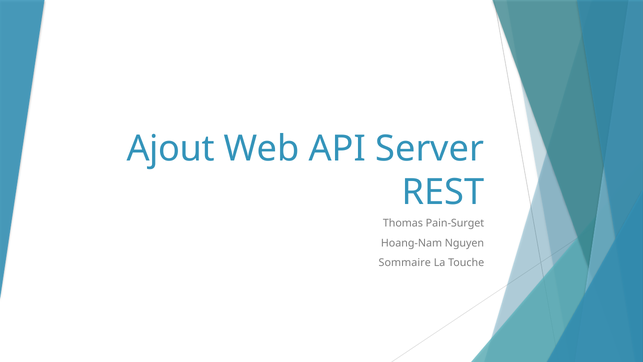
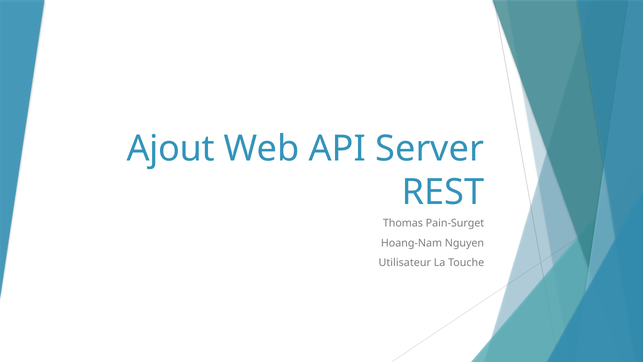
Sommaire: Sommaire -> Utilisateur
